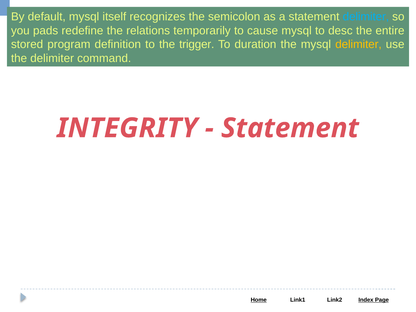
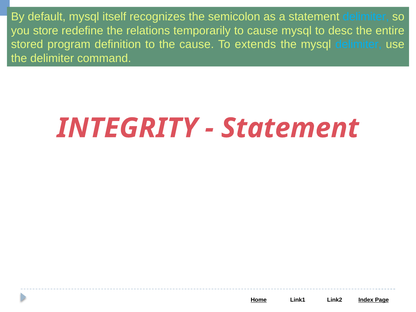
pads: pads -> store
the trigger: trigger -> cause
duration: duration -> extends
delimiter at (359, 44) colour: yellow -> light blue
